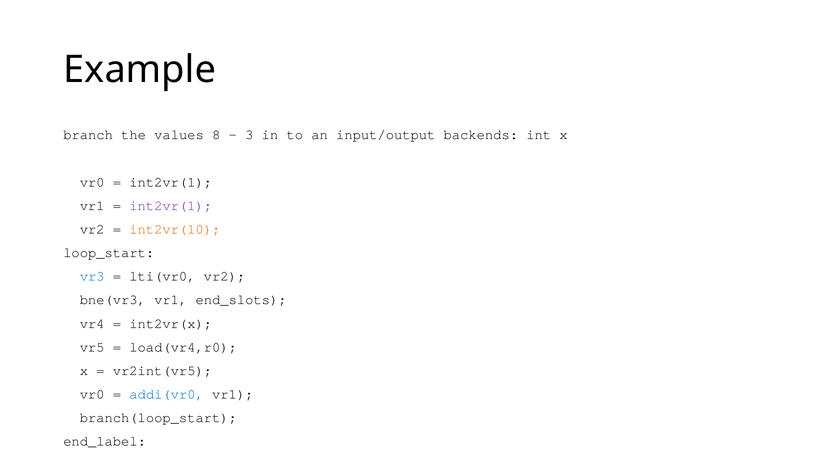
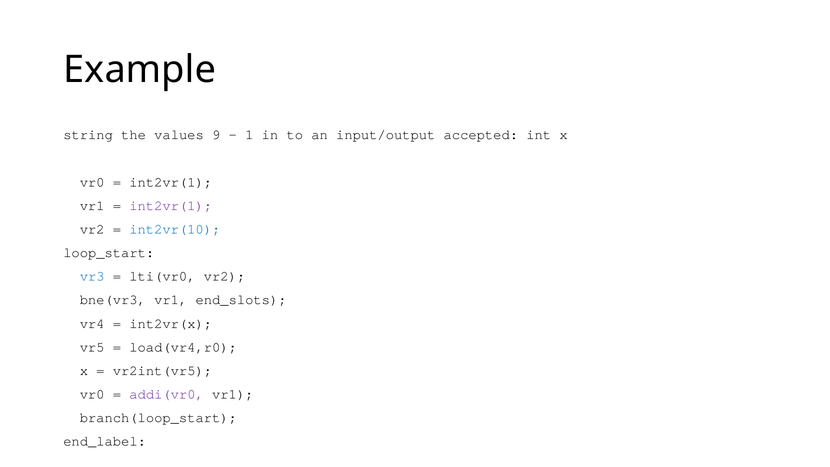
branch: branch -> string
8: 8 -> 9
3: 3 -> 1
backends: backends -> accepted
int2vr(10 colour: orange -> blue
addi(vr0 colour: blue -> purple
